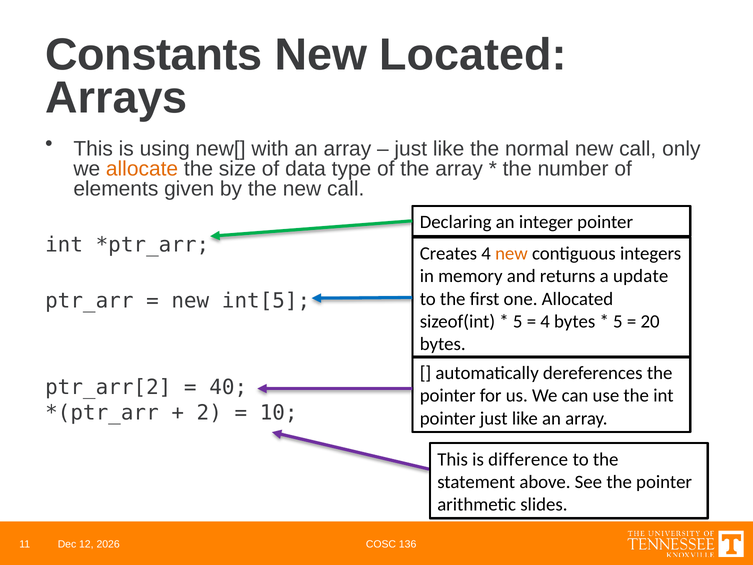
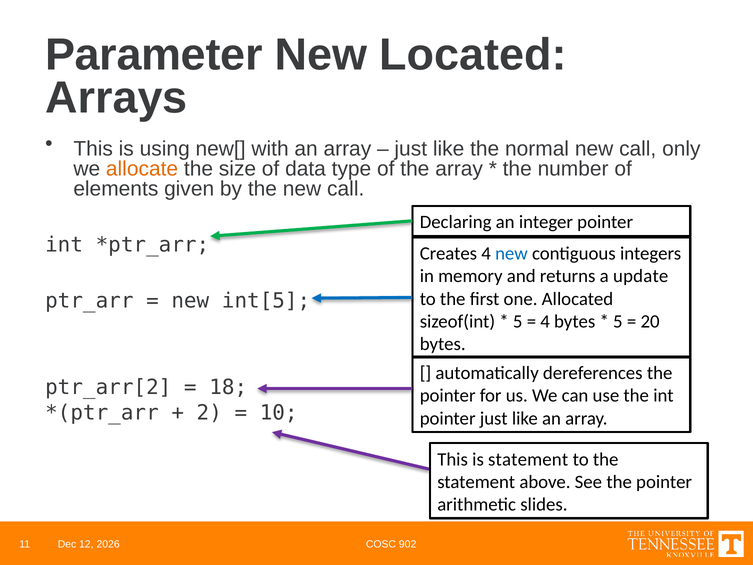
Constants: Constants -> Parameter
new at (511, 253) colour: orange -> blue
40: 40 -> 18
is difference: difference -> statement
136: 136 -> 902
